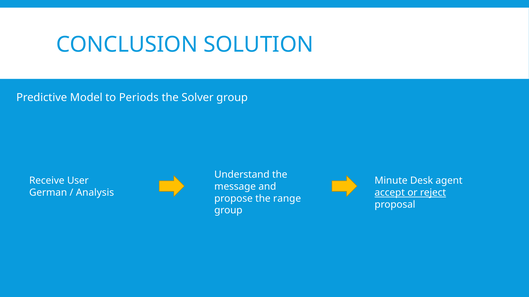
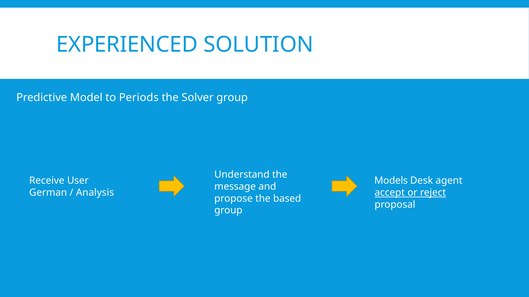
CONCLUSION: CONCLUSION -> EXPERIENCED
Minute: Minute -> Models
range: range -> based
